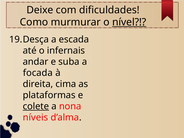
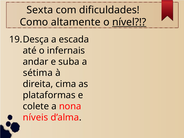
Deixe: Deixe -> Sexta
murmurar: murmurar -> altamente
focada: focada -> sétima
colete underline: present -> none
